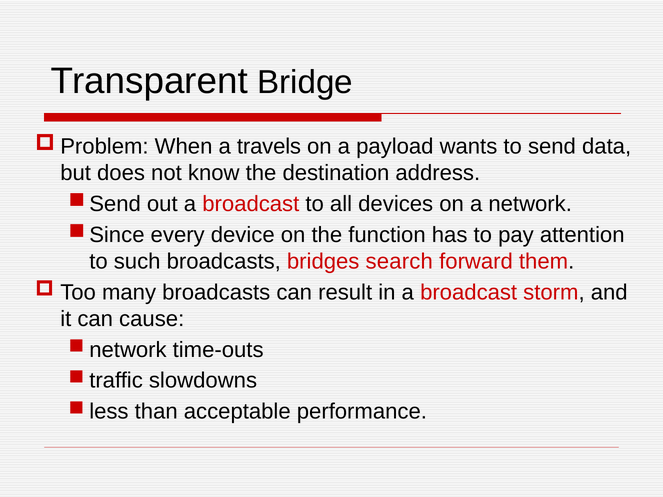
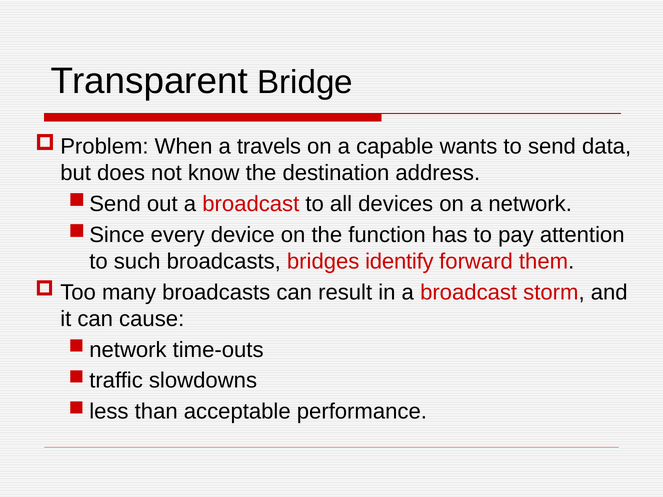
payload: payload -> capable
search: search -> identify
